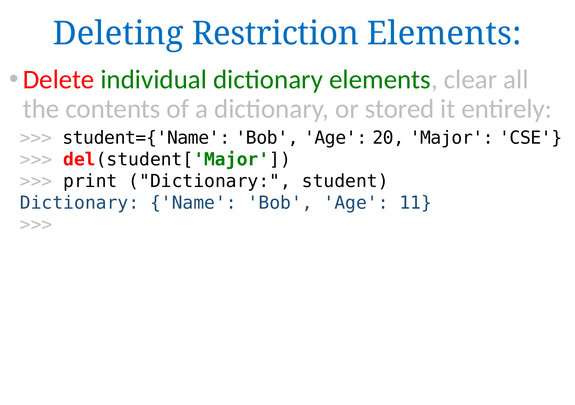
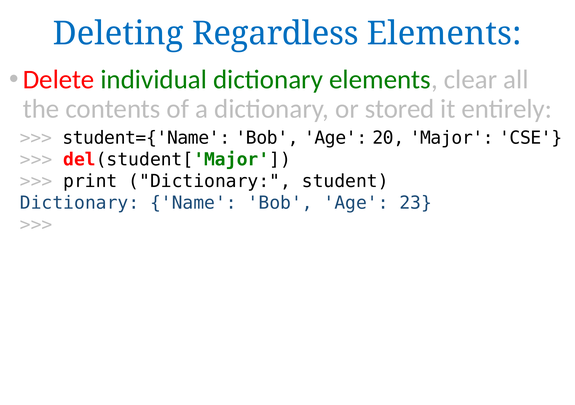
Restriction: Restriction -> Regardless
11: 11 -> 23
